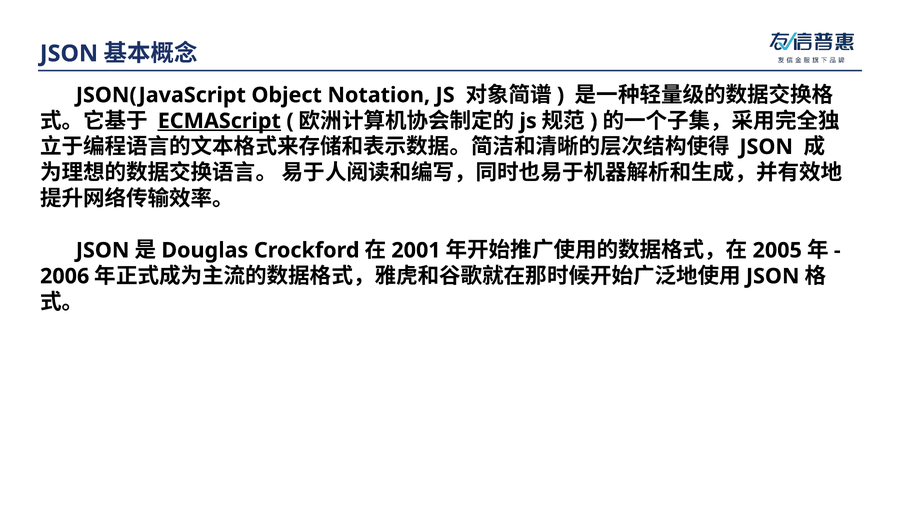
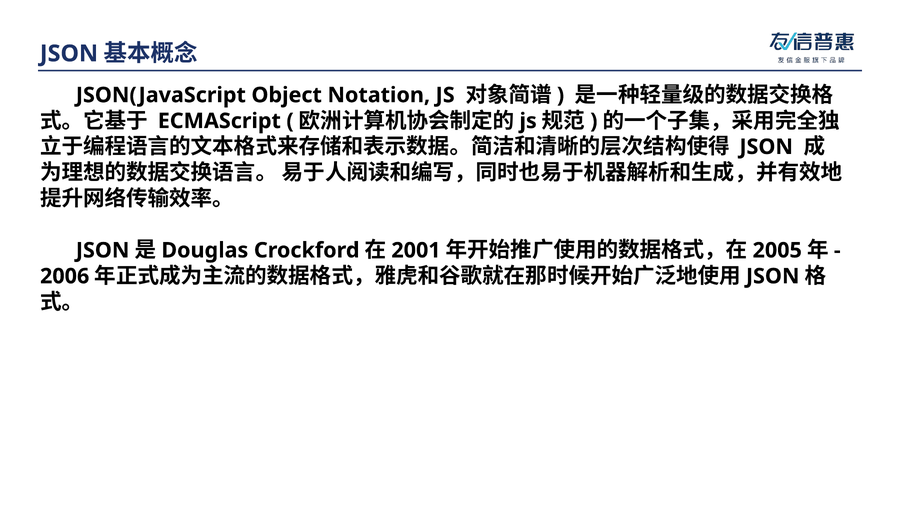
ECMAScript underline: present -> none
